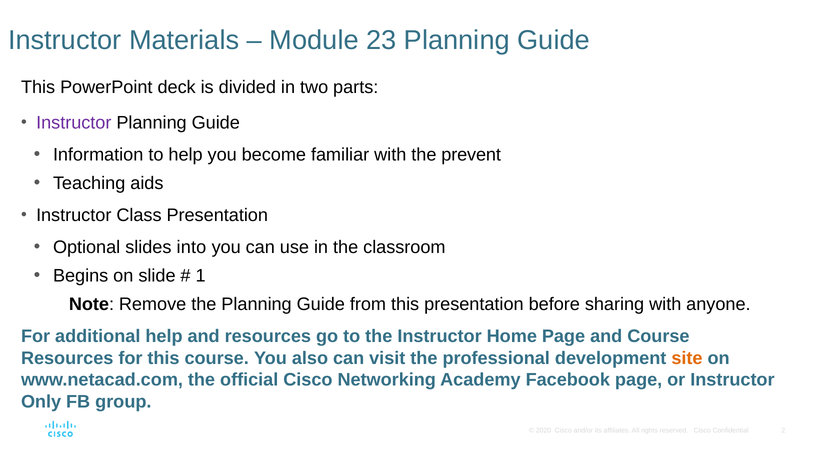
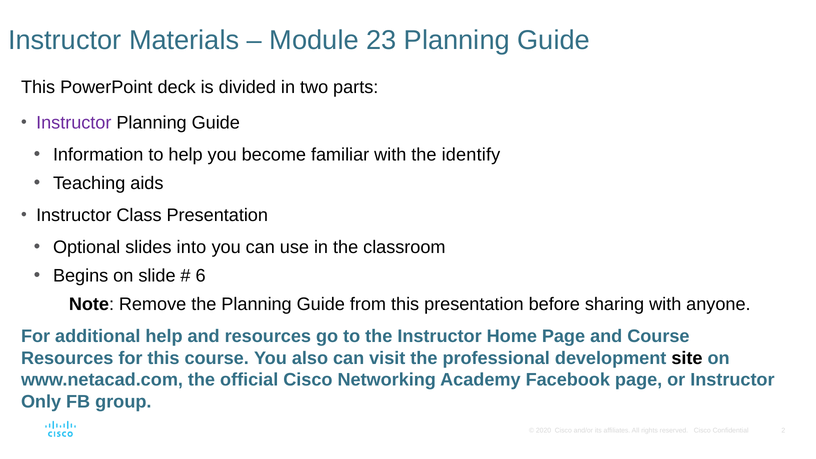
prevent: prevent -> identify
1: 1 -> 6
site colour: orange -> black
